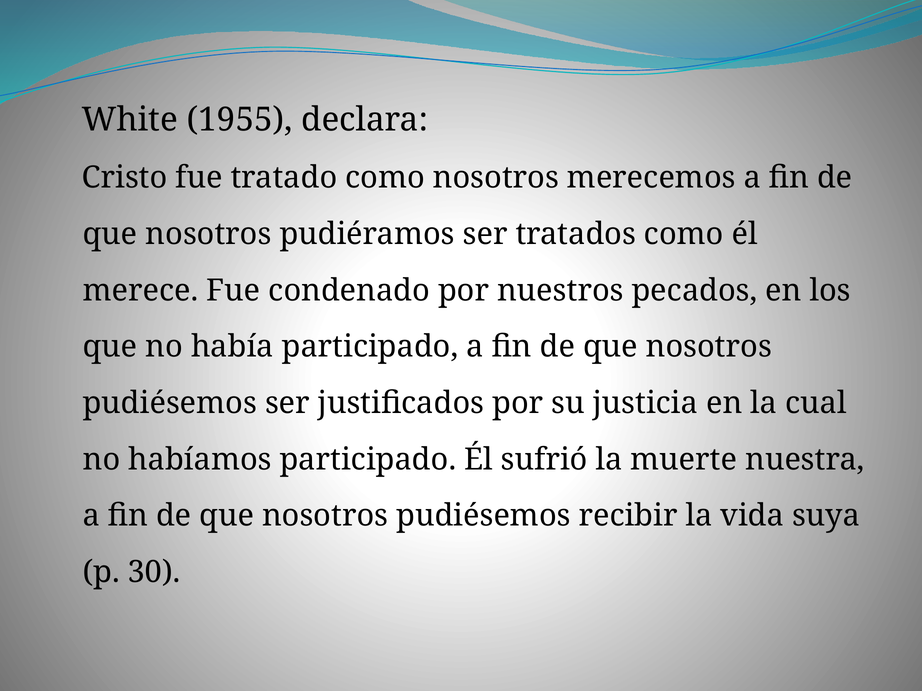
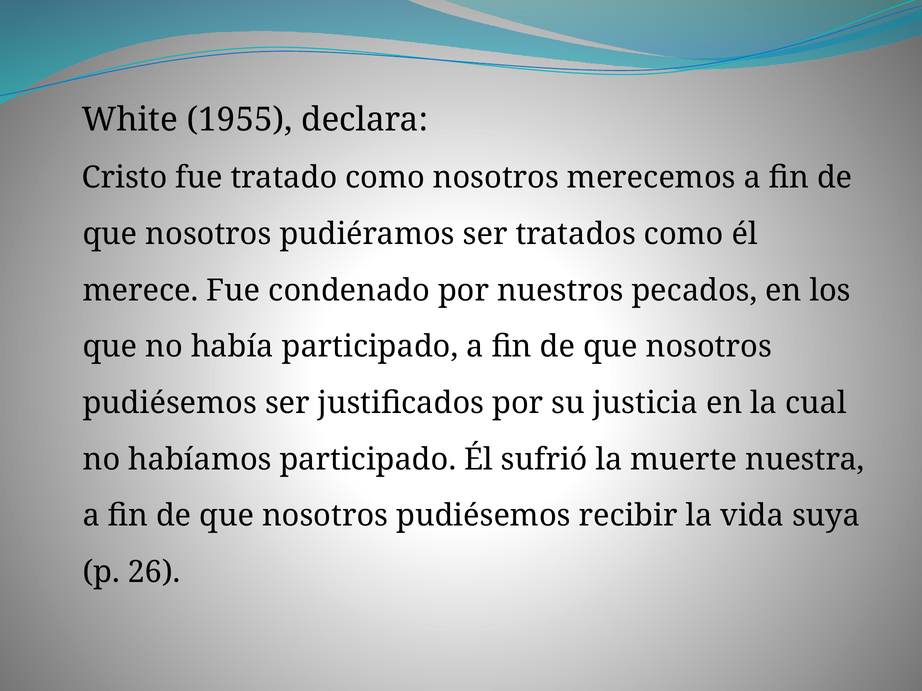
30: 30 -> 26
